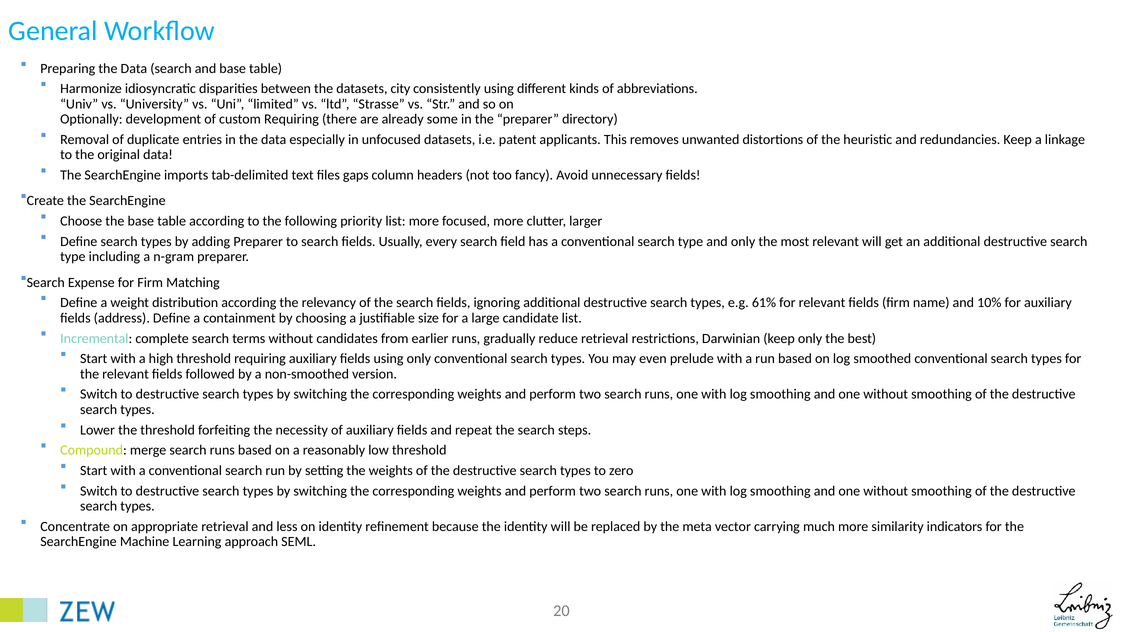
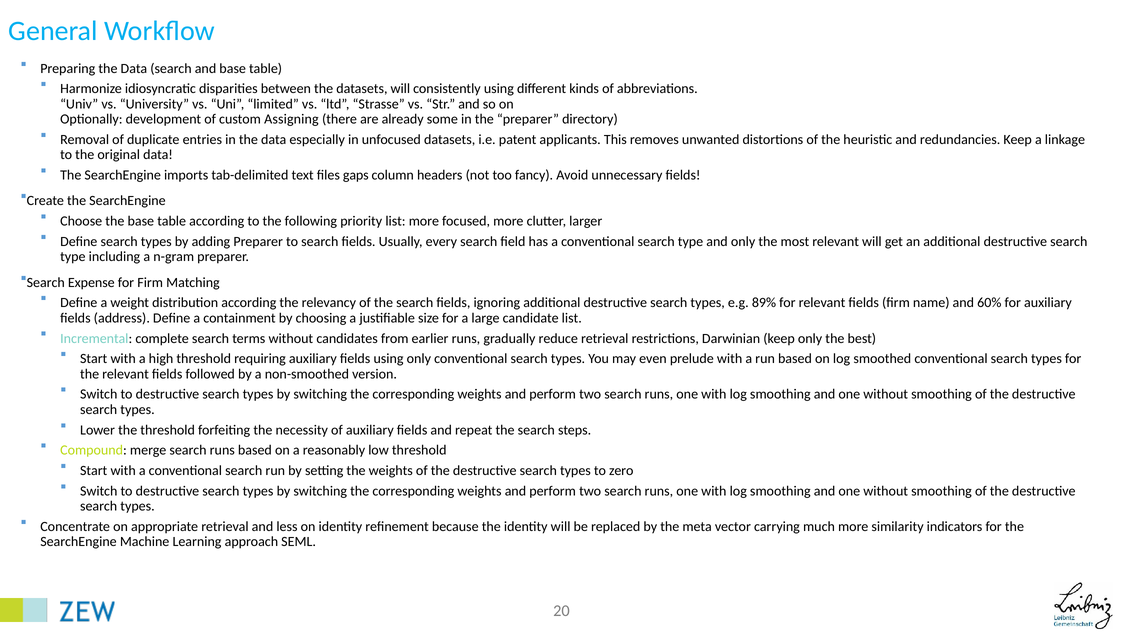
datasets city: city -> will
custom Requiring: Requiring -> Assigning
61%: 61% -> 89%
10%: 10% -> 60%
